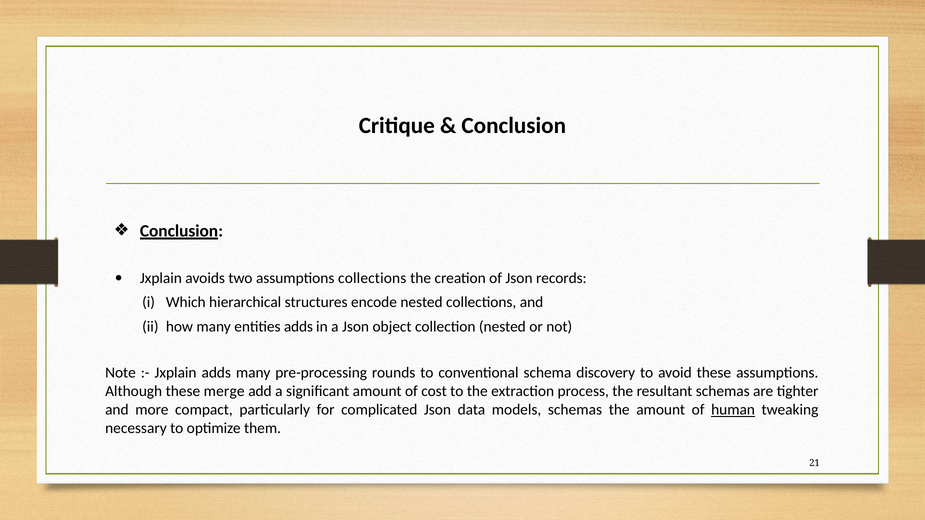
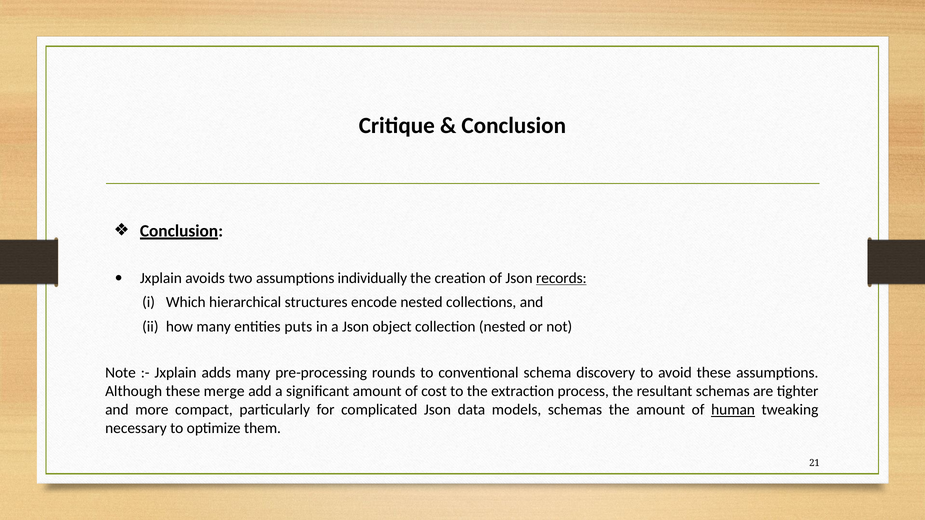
assumptions collections: collections -> individually
records underline: none -> present
entities adds: adds -> puts
